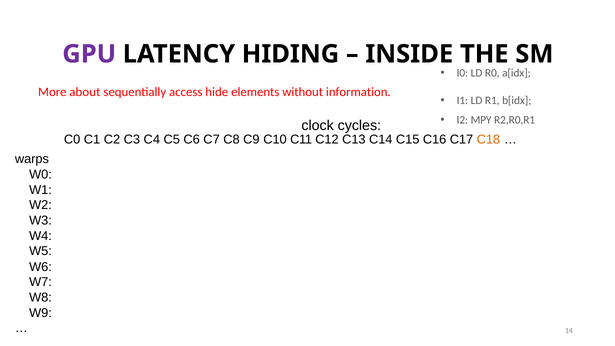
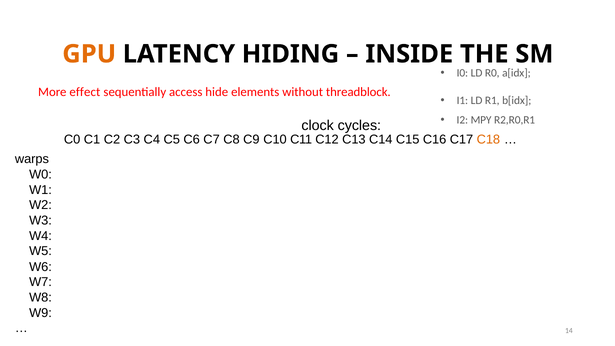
GPU colour: purple -> orange
about: about -> effect
information: information -> threadblock
